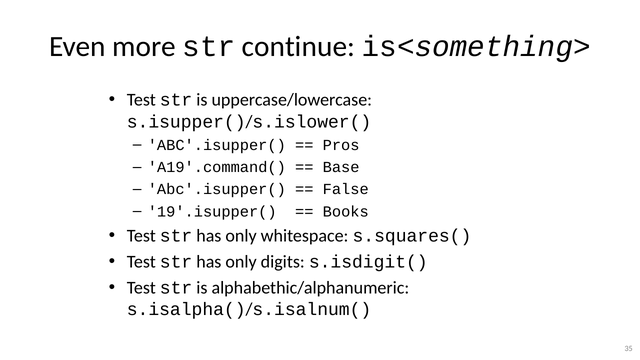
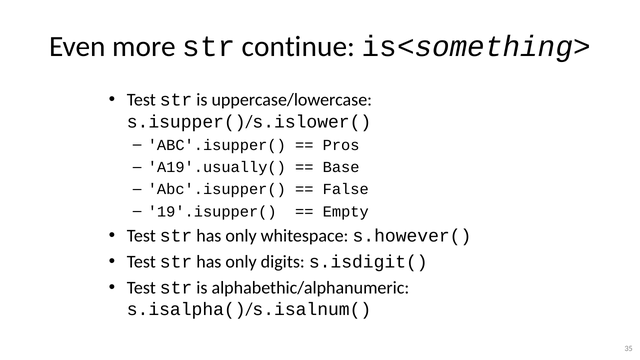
A19'.command(: A19'.command( -> A19'.usually(
Books: Books -> Empty
s.squares(: s.squares( -> s.however(
